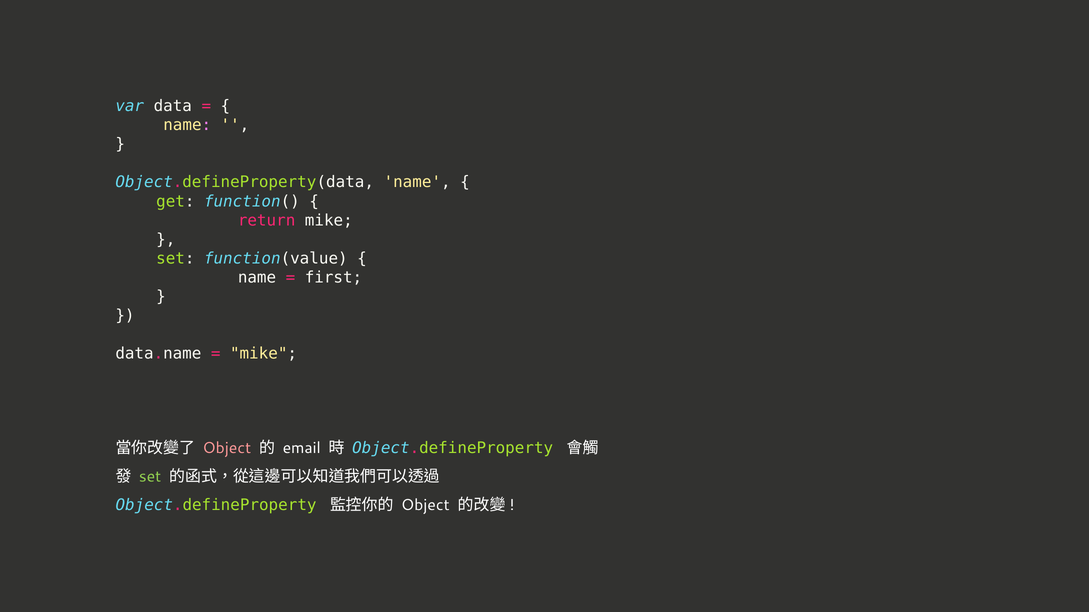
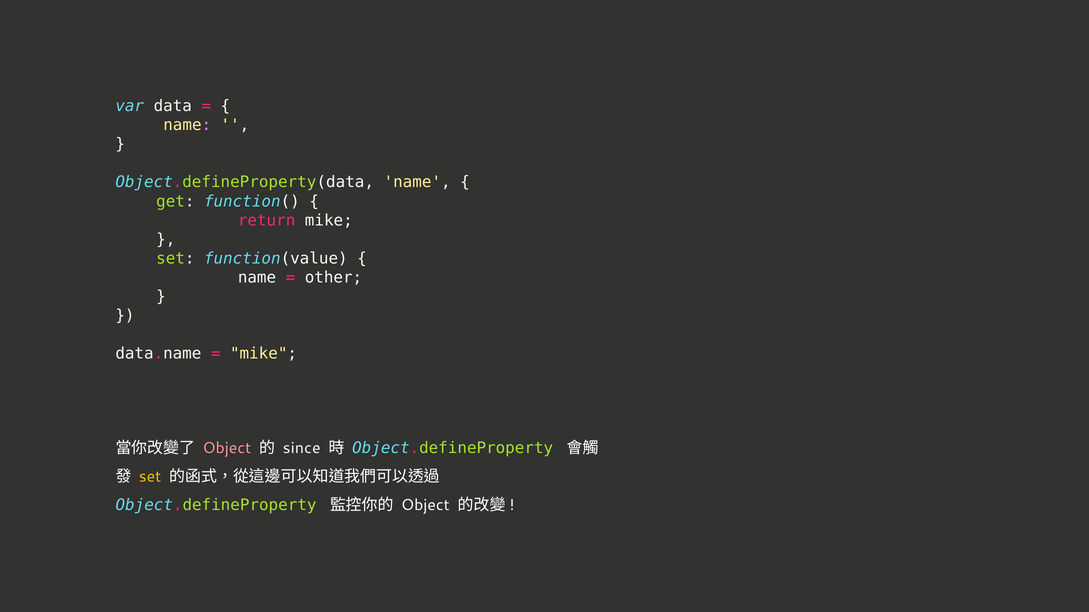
first: first -> other
email: email -> since
set at (150, 477) colour: light green -> yellow
